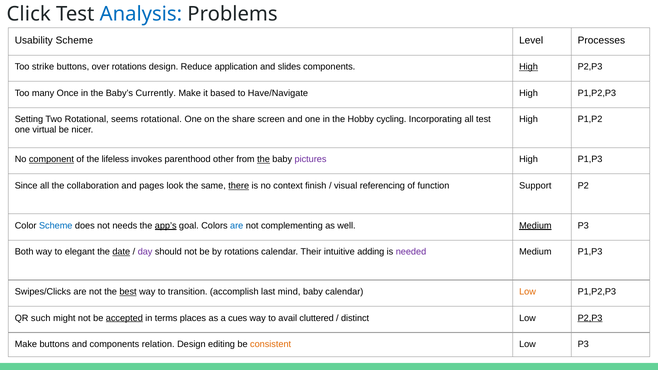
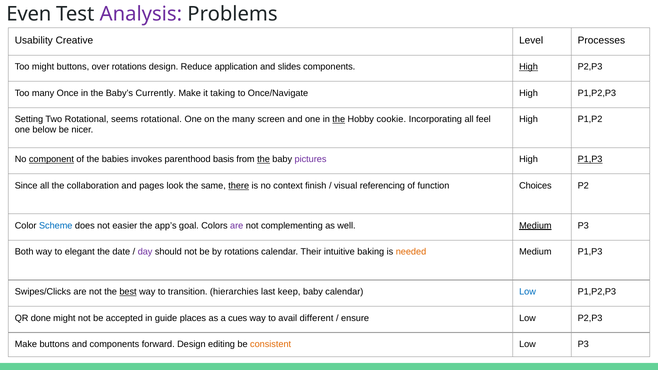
Click: Click -> Even
Analysis colour: blue -> purple
Usability Scheme: Scheme -> Creative
Too strike: strike -> might
based: based -> taking
Have/Navigate: Have/Navigate -> Once/Navigate
the share: share -> many
the at (339, 120) underline: none -> present
cycling: cycling -> cookie
all test: test -> feel
virtual: virtual -> below
lifeless: lifeless -> babies
other: other -> basis
P1,P3 at (590, 159) underline: none -> present
Support: Support -> Choices
needs: needs -> easier
app’s underline: present -> none
are at (237, 226) colour: blue -> purple
date underline: present -> none
adding: adding -> baking
needed colour: purple -> orange
accomplish: accomplish -> hierarchies
mind: mind -> keep
Low at (528, 292) colour: orange -> blue
such: such -> done
accepted underline: present -> none
terms: terms -> guide
cluttered: cluttered -> different
distinct: distinct -> ensure
P2,P3 at (590, 318) underline: present -> none
relation: relation -> forward
